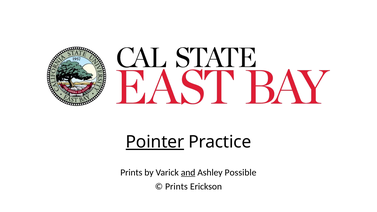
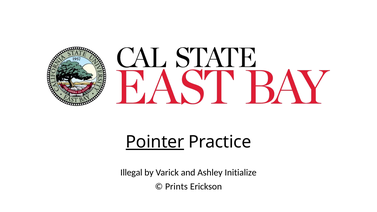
Prints at (131, 172): Prints -> Illegal
and underline: present -> none
Possible: Possible -> Initialize
